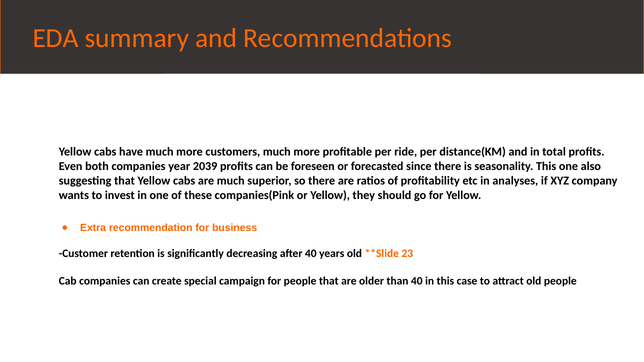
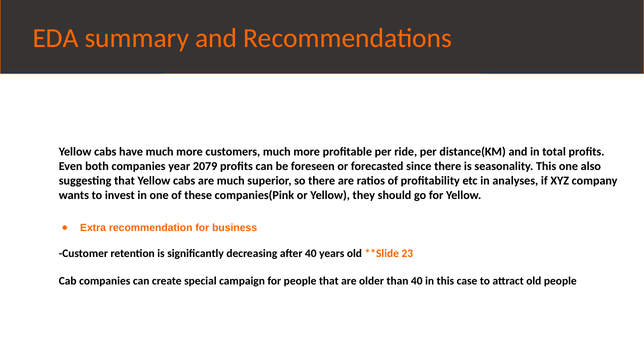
2039: 2039 -> 2079
